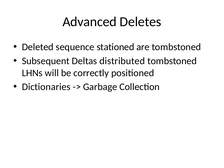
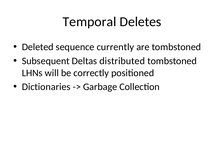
Advanced: Advanced -> Temporal
stationed: stationed -> currently
